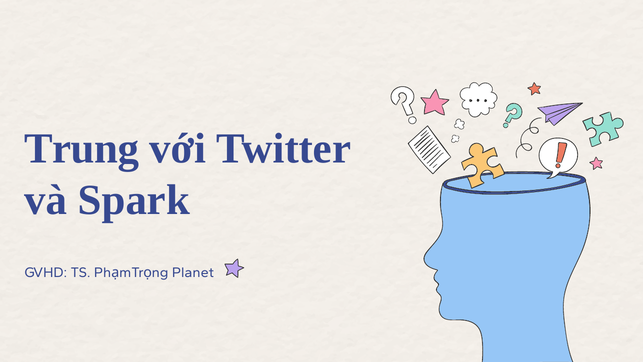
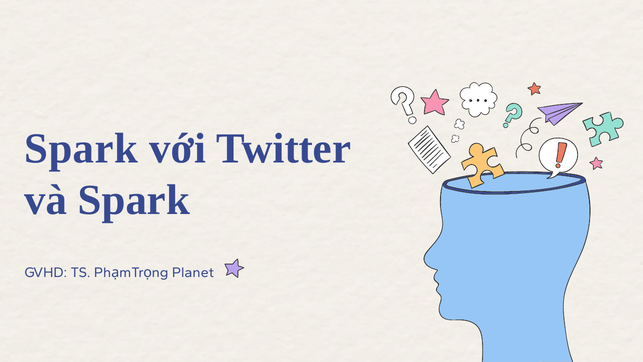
Trung at (82, 148): Trung -> Spark
